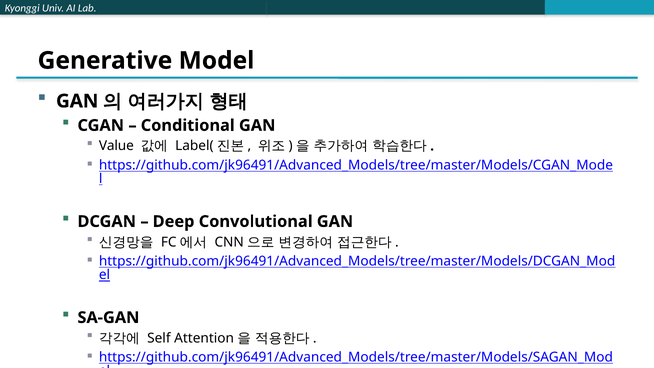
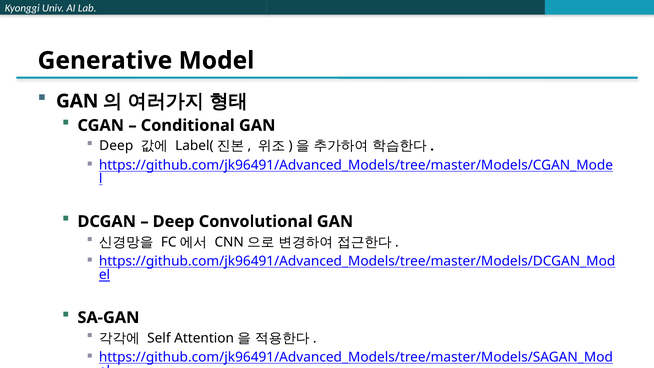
Value at (116, 146): Value -> Deep
